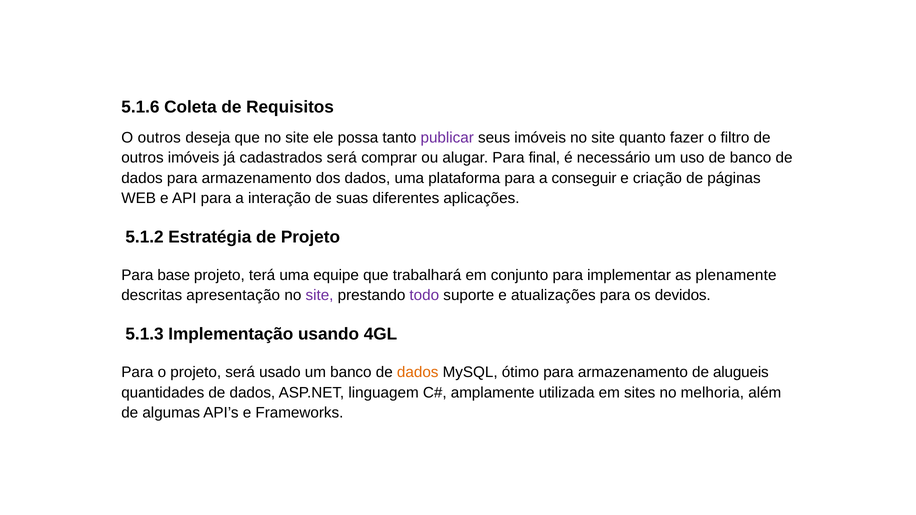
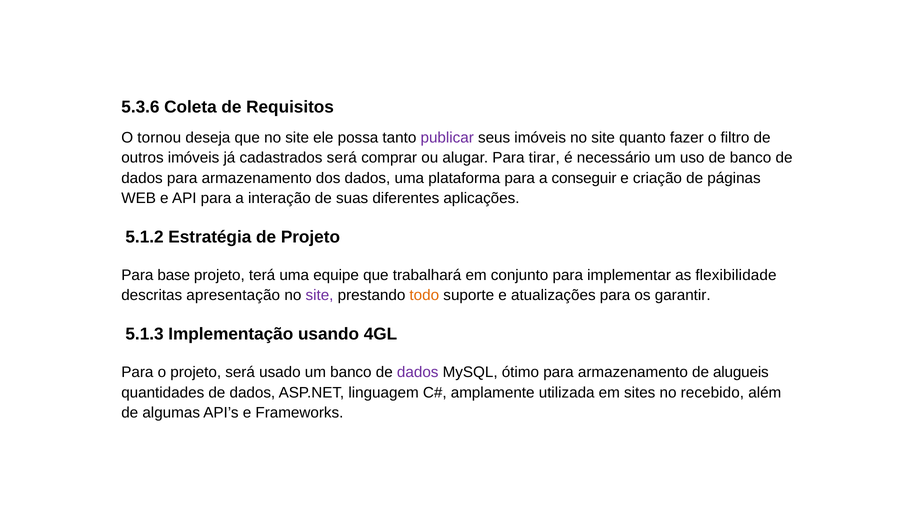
5.1.6: 5.1.6 -> 5.3.6
O outros: outros -> tornou
final: final -> tirar
plenamente: plenamente -> flexibilidade
todo colour: purple -> orange
devidos: devidos -> garantir
dados at (418, 373) colour: orange -> purple
melhoria: melhoria -> recebido
